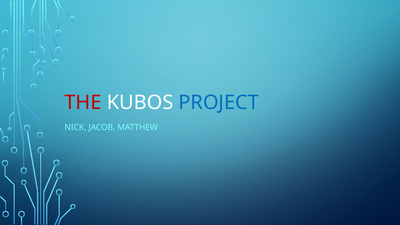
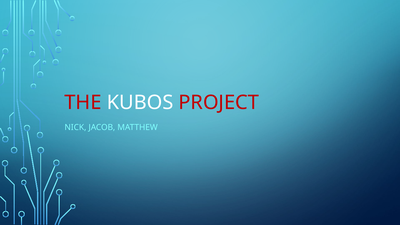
PROJECT colour: blue -> red
